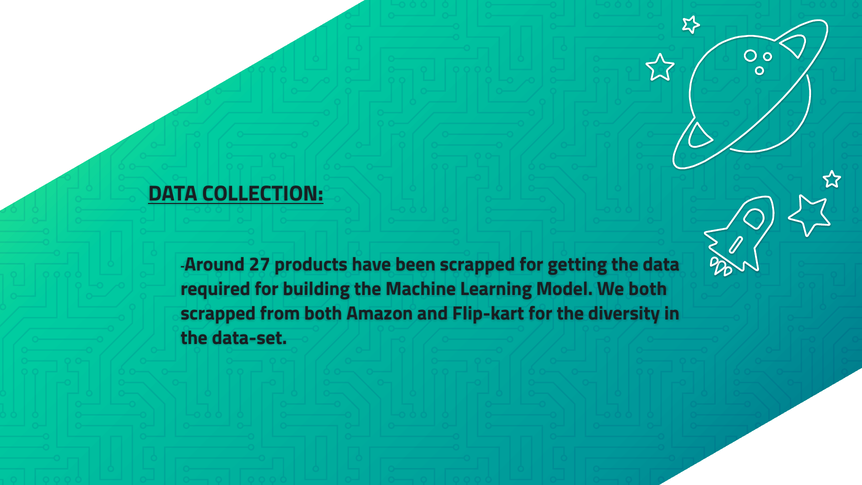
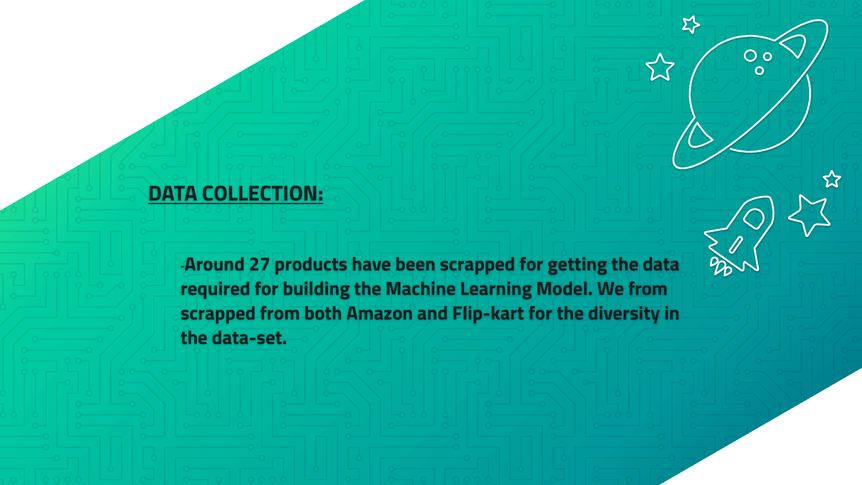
We both: both -> from
